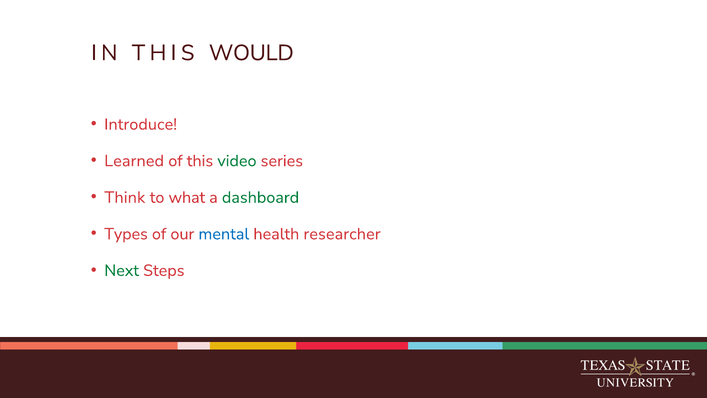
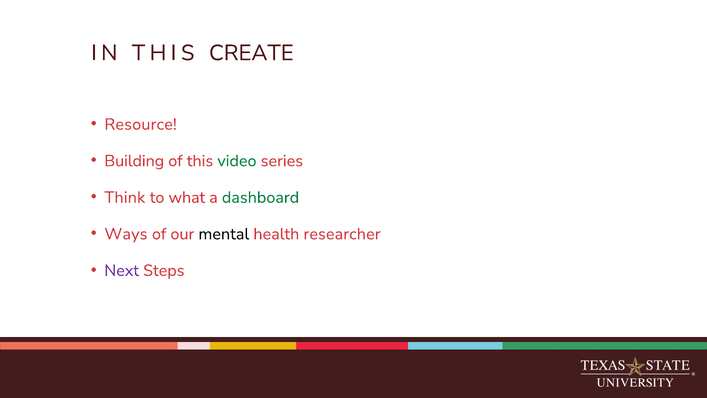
WOULD: WOULD -> CREATE
Introduce: Introduce -> Resource
Learned: Learned -> Building
Types: Types -> Ways
mental colour: blue -> black
Next colour: green -> purple
